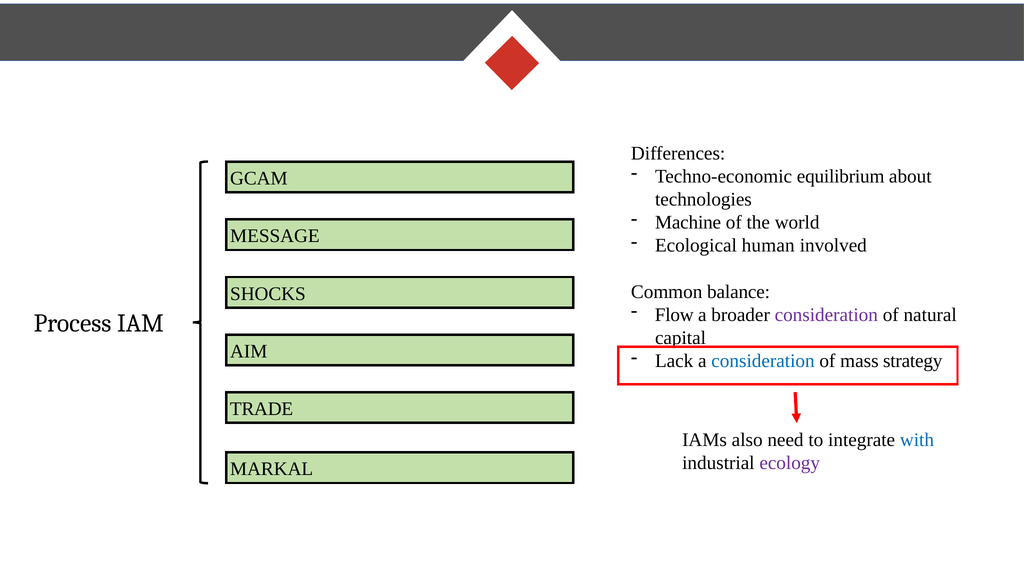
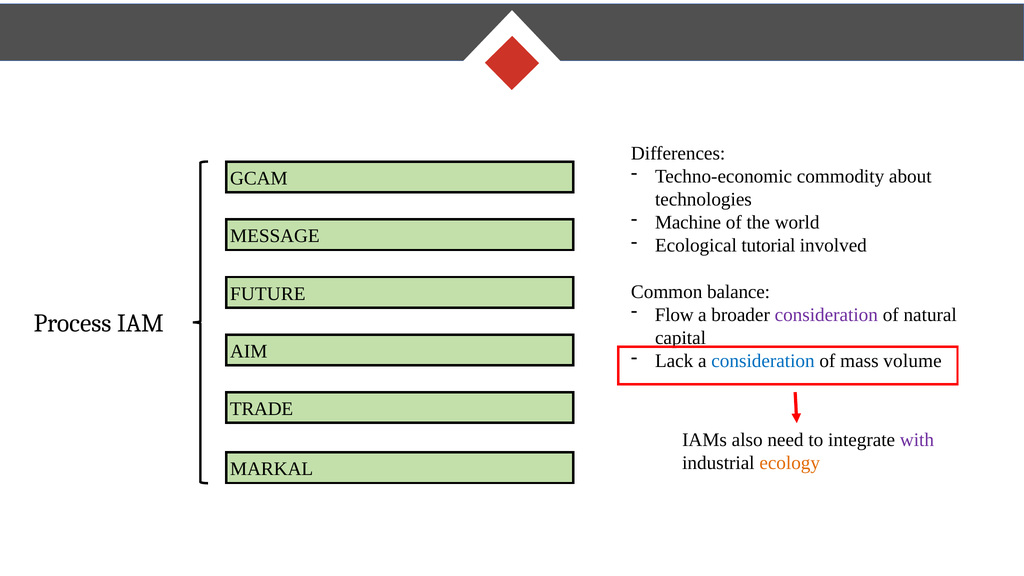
equilibrium: equilibrium -> commodity
human: human -> tutorial
SHOCKS: SHOCKS -> FUTURE
strategy: strategy -> volume
with colour: blue -> purple
ecology colour: purple -> orange
